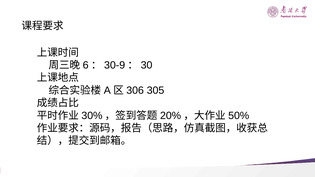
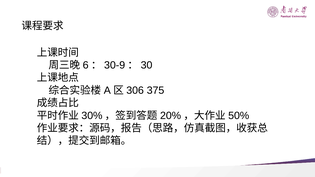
305: 305 -> 375
